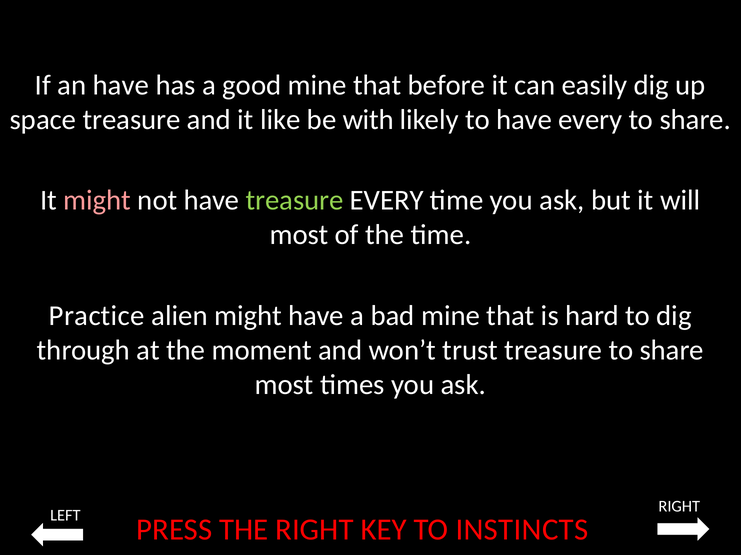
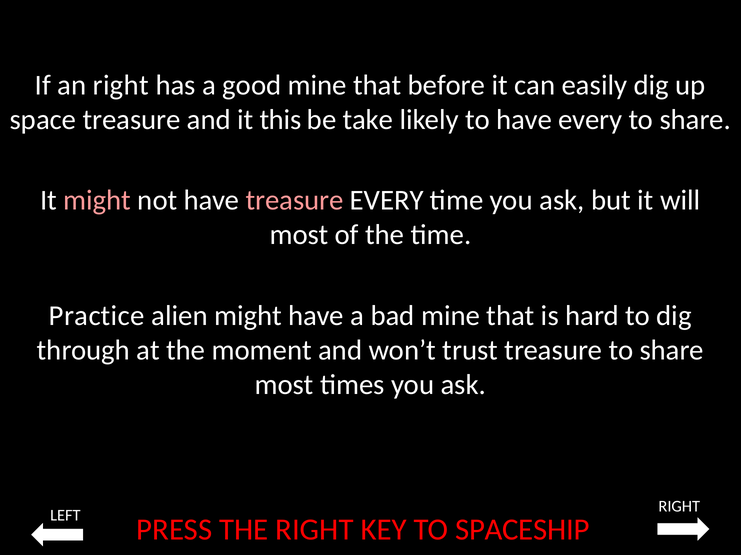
an have: have -> right
like: like -> this
with: with -> take
treasure at (295, 201) colour: light green -> pink
INSTINCTS: INSTINCTS -> SPACESHIP
